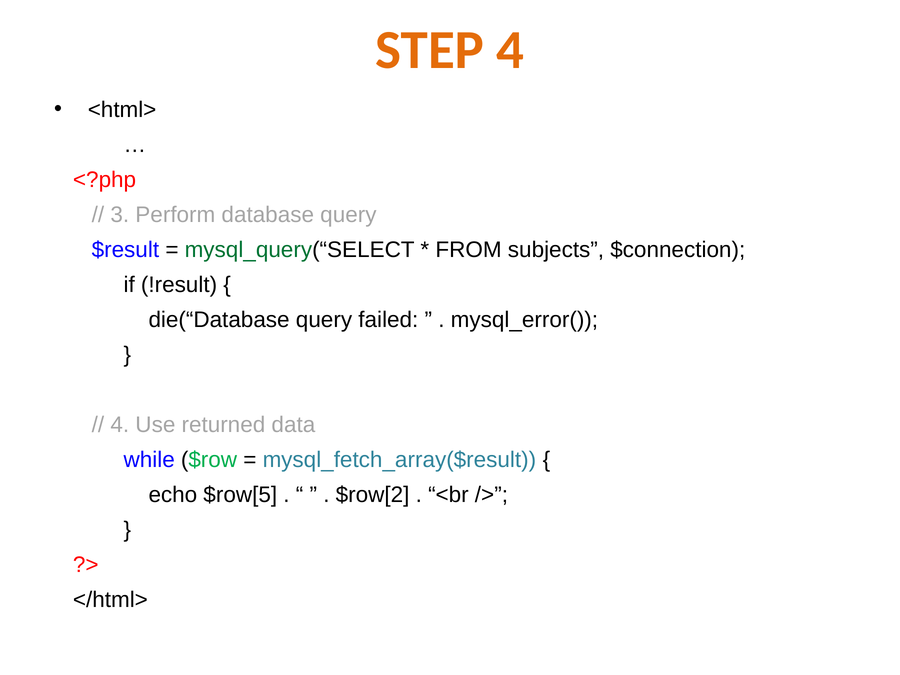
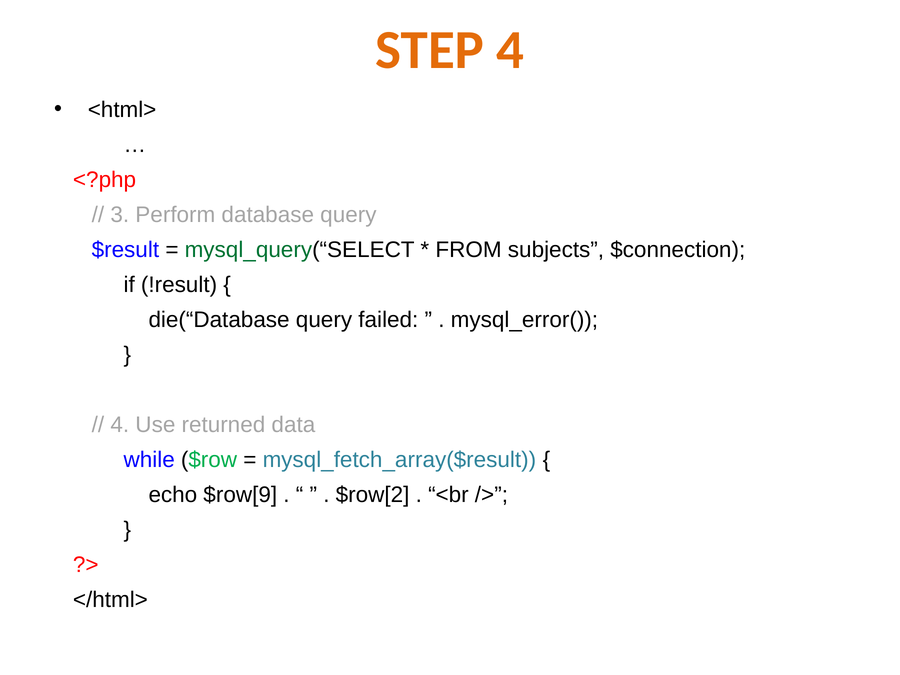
$row[5: $row[5 -> $row[9
